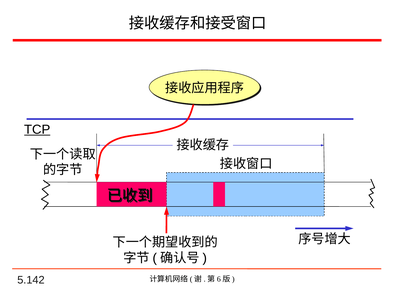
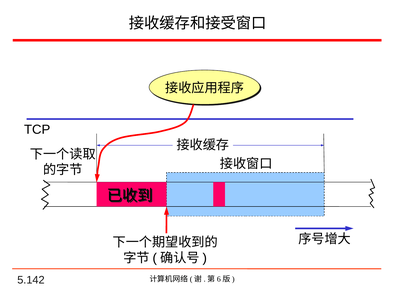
TCP underline: present -> none
